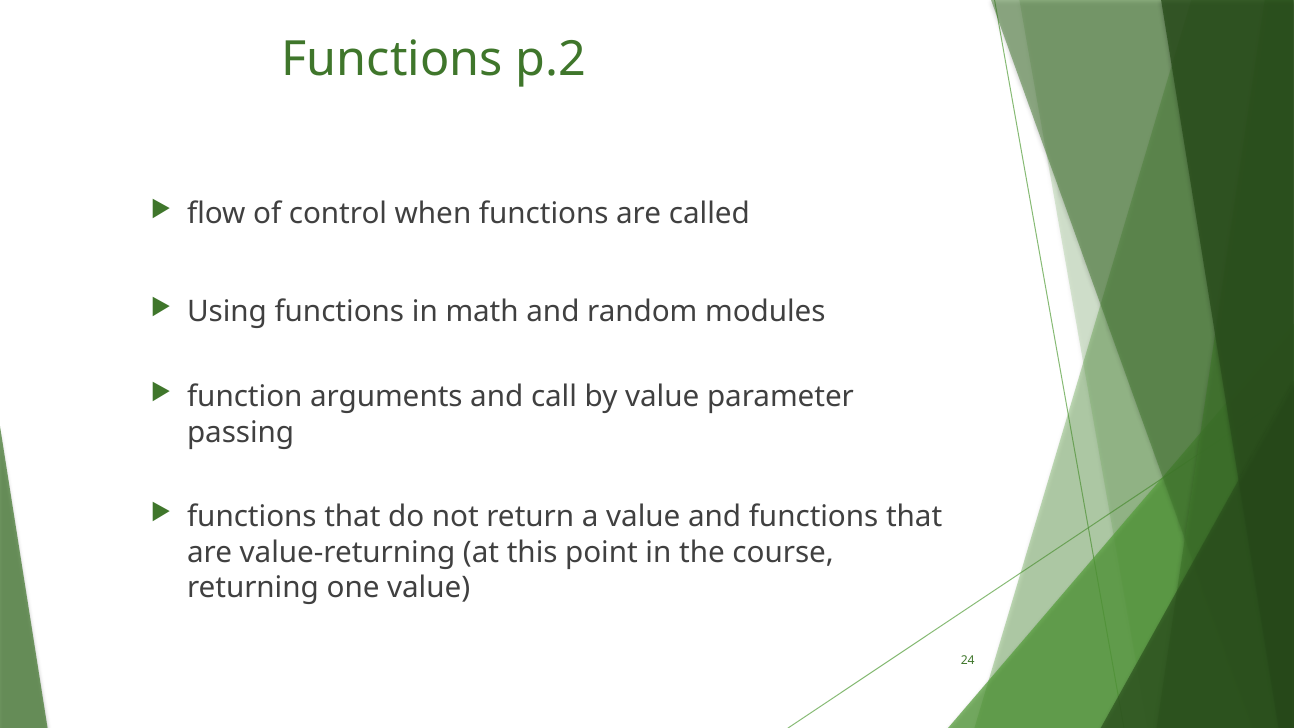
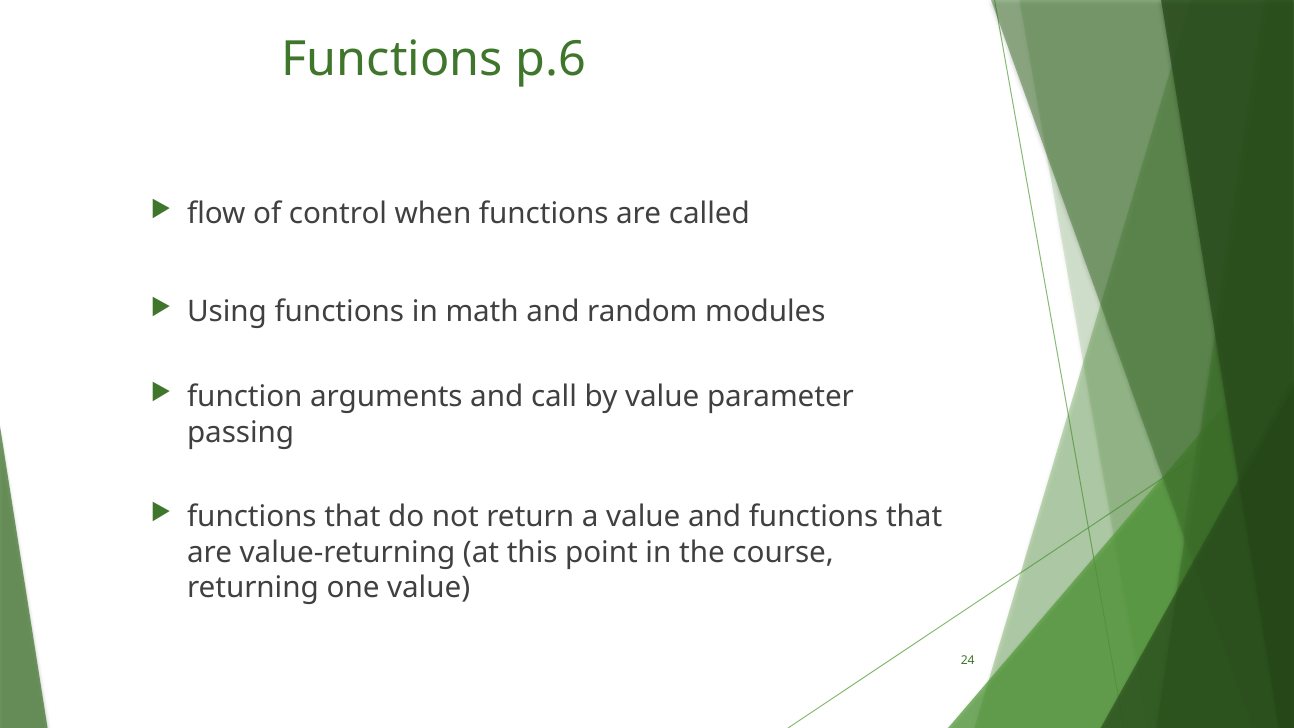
p.2: p.2 -> p.6
